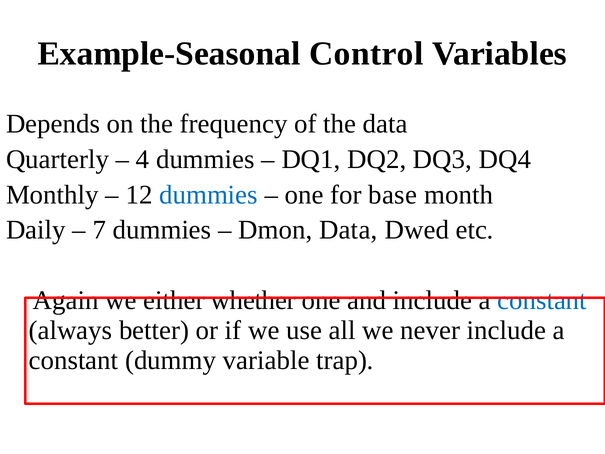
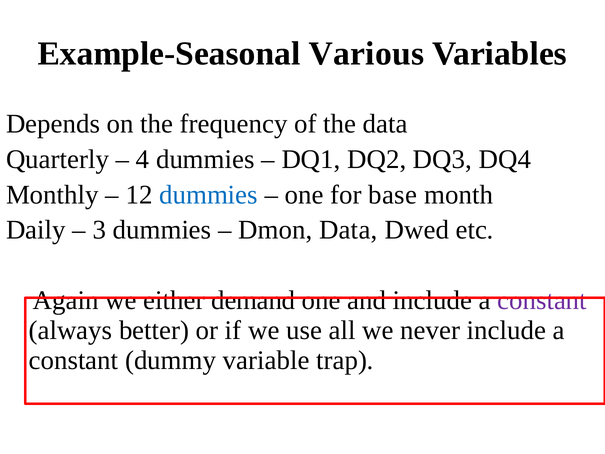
Control: Control -> Various
7: 7 -> 3
whether: whether -> demand
constant at (542, 300) colour: blue -> purple
